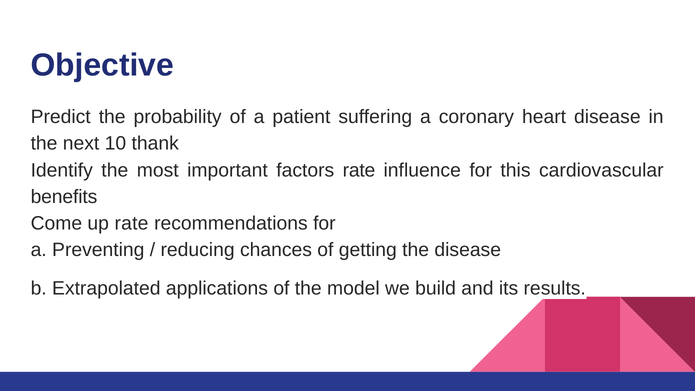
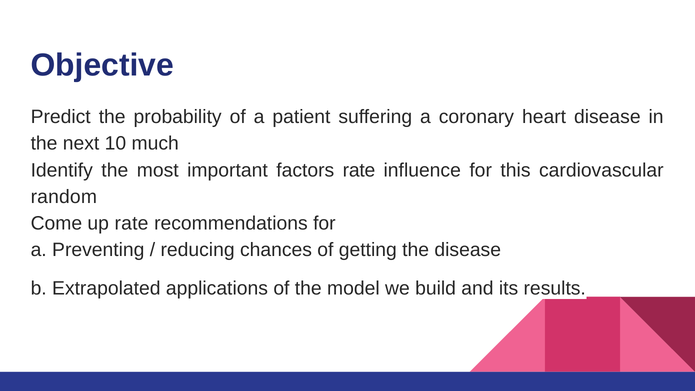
thank: thank -> much
benefits: benefits -> random
